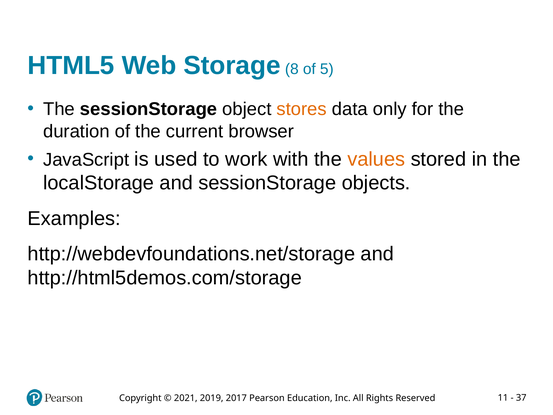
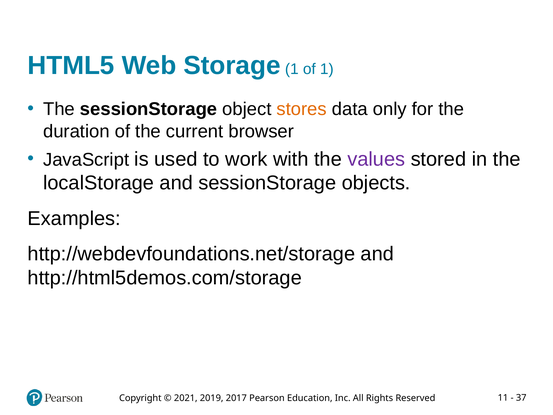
Storage 8: 8 -> 1
of 5: 5 -> 1
values colour: orange -> purple
